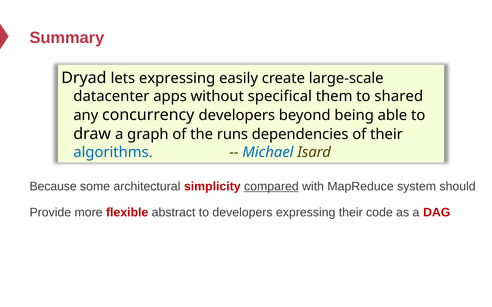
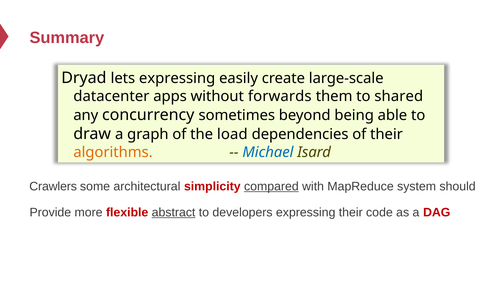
specifical: specifical -> forwards
concurrency developers: developers -> sometimes
runs: runs -> load
algorithms colour: blue -> orange
Because: Because -> Crawlers
abstract underline: none -> present
